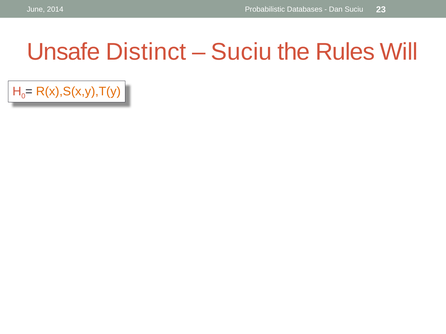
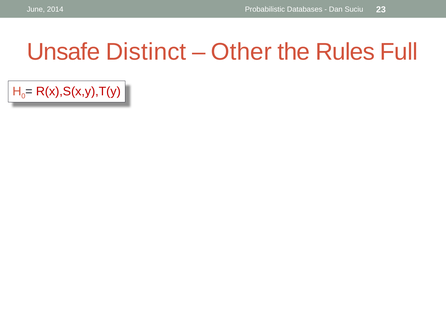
Suciu at (241, 52): Suciu -> Other
Will: Will -> Full
R(x),S(x,y),T(y colour: orange -> red
